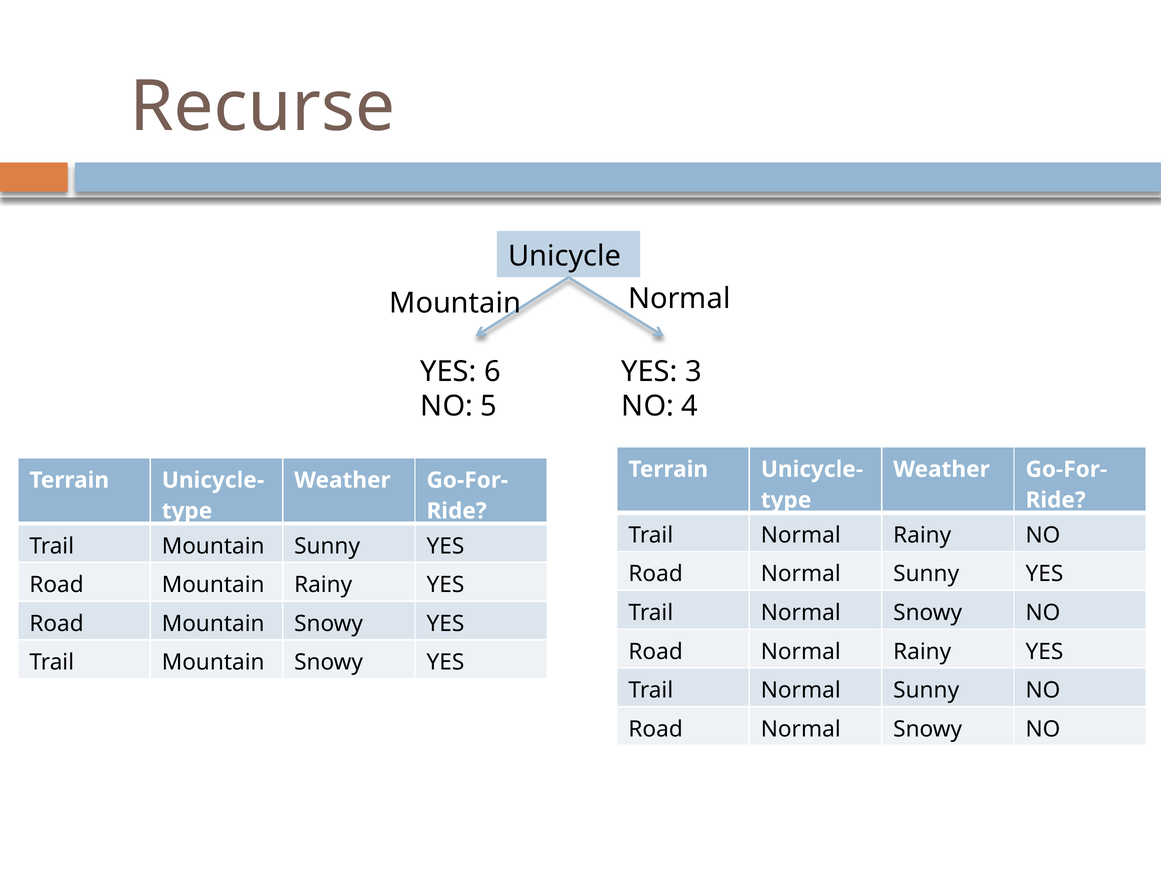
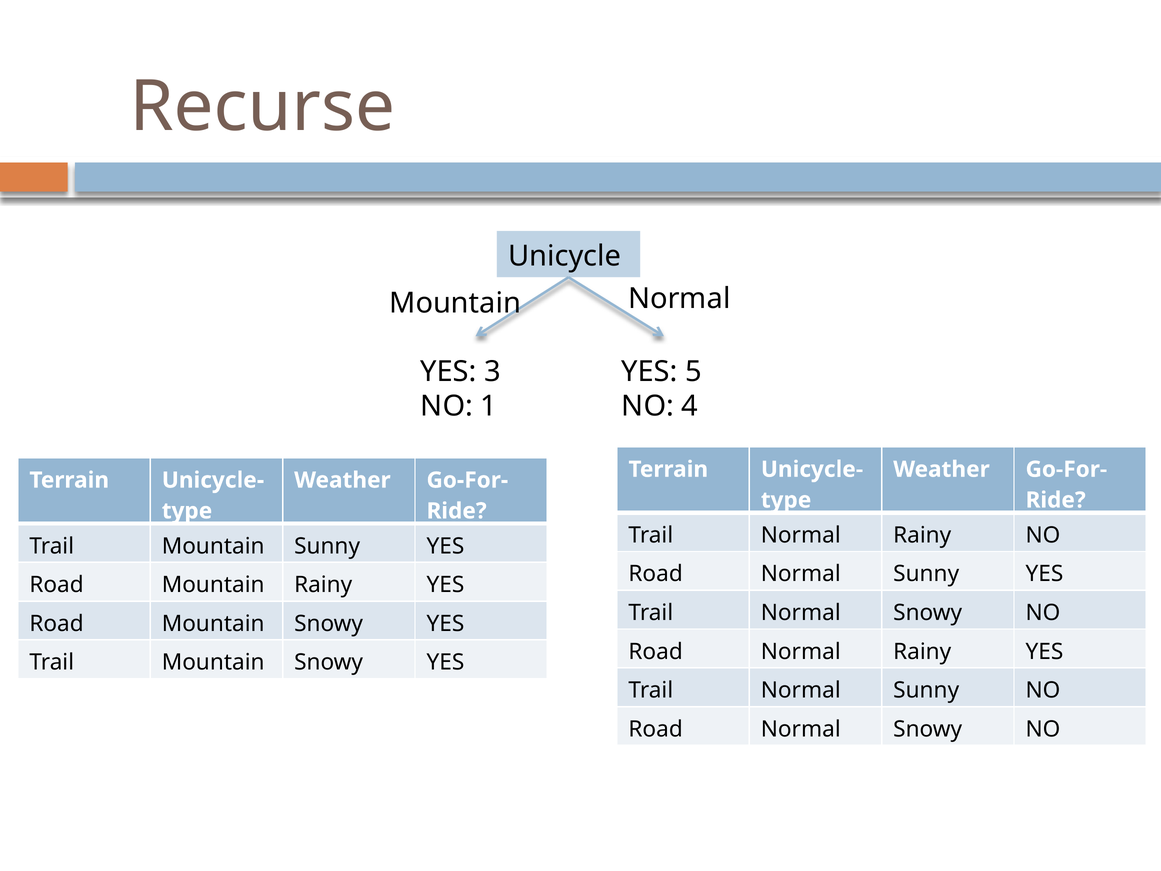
6: 6 -> 3
3: 3 -> 5
5: 5 -> 1
